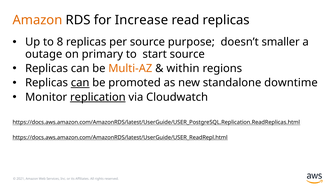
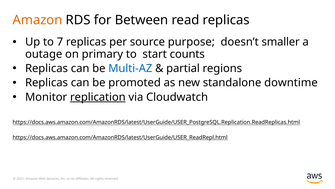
Increase: Increase -> Between
8: 8 -> 7
start source: source -> counts
Multi-AZ colour: orange -> blue
within: within -> partial
can at (80, 83) underline: present -> none
